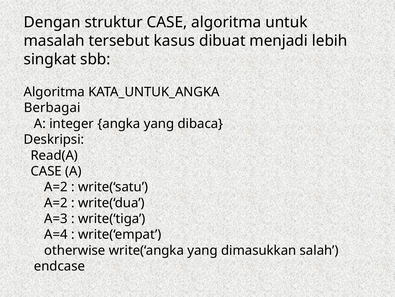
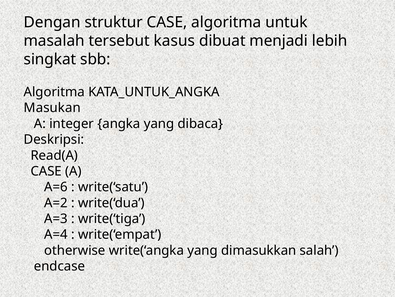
Berbagai: Berbagai -> Masukan
A=2 at (56, 187): A=2 -> A=6
